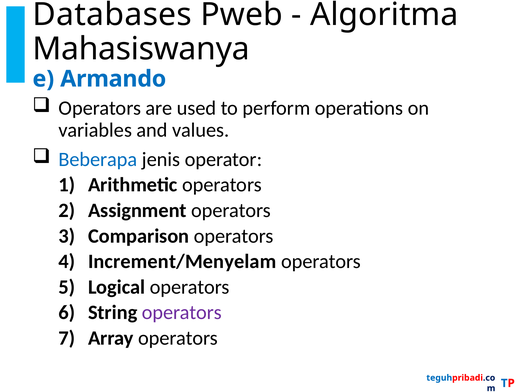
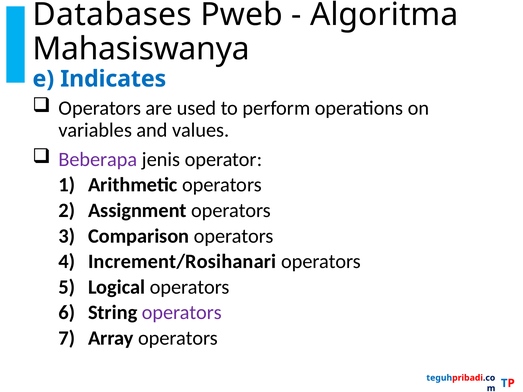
Armando: Armando -> Indicates
Beberapa colour: blue -> purple
Increment/Menyelam: Increment/Menyelam -> Increment/Rosihanari
